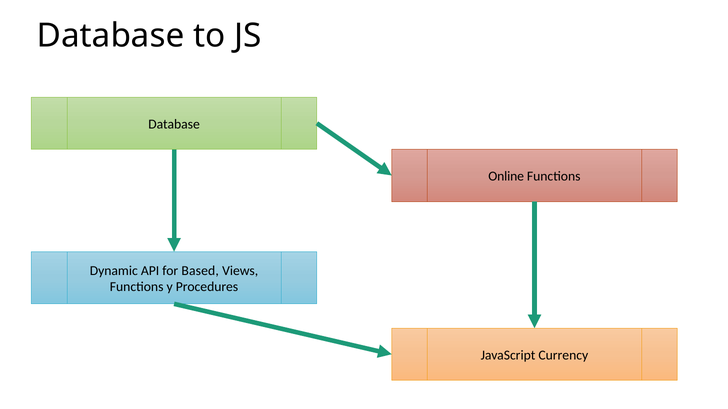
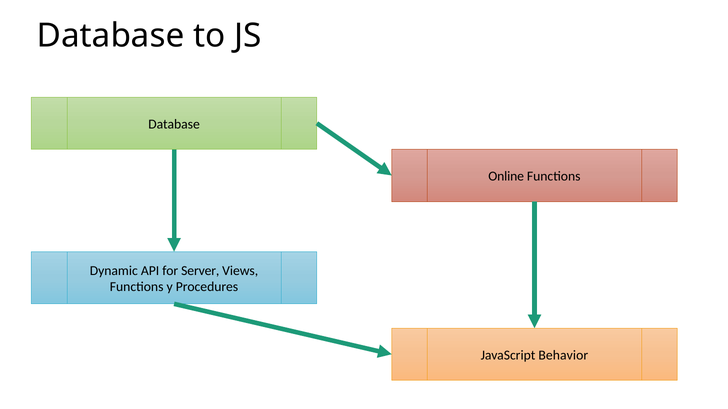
Based: Based -> Server
Currency: Currency -> Behavior
